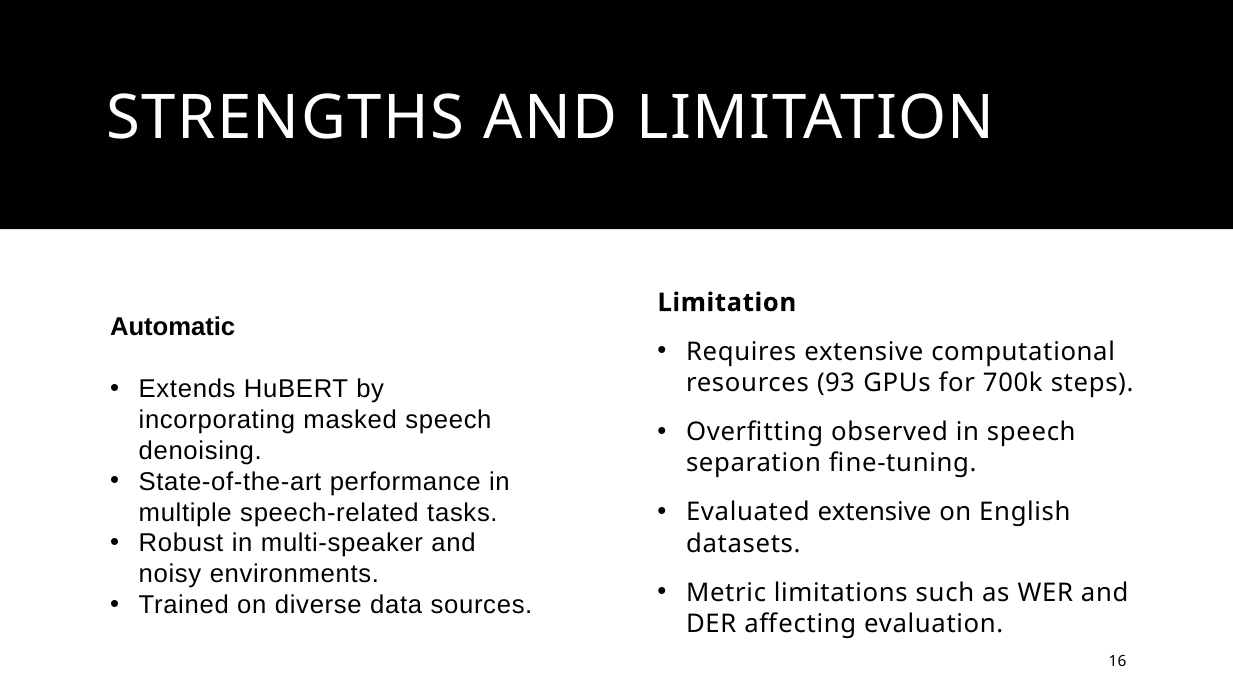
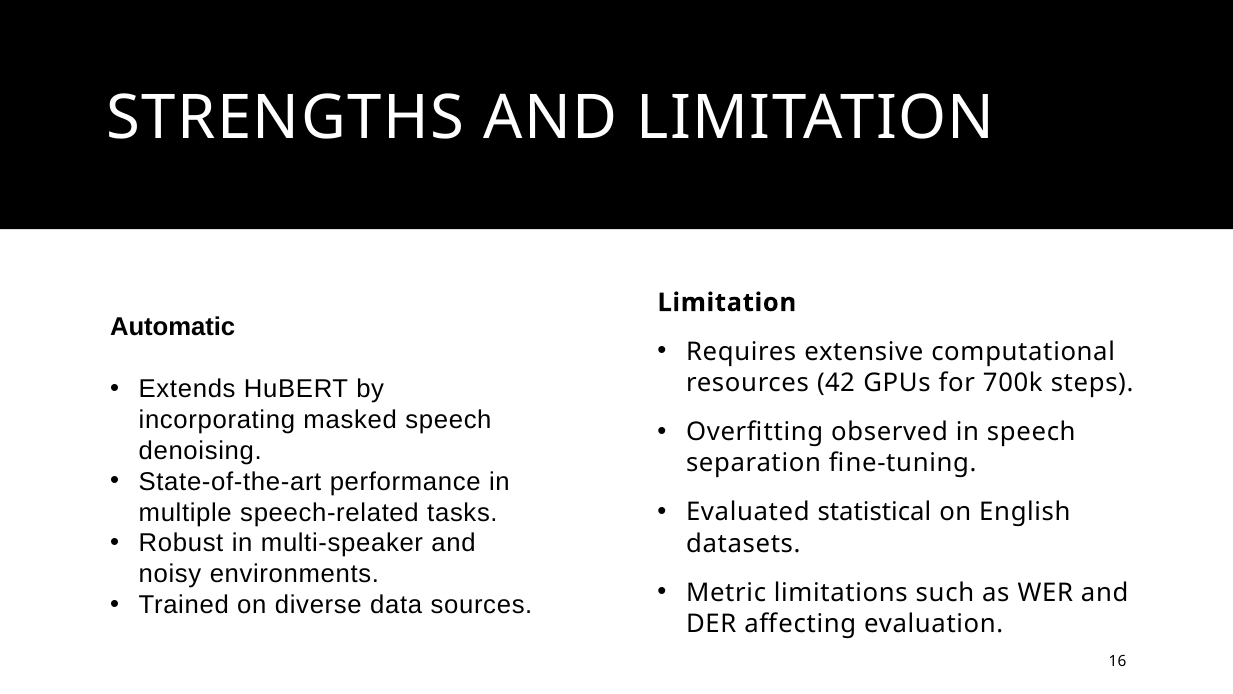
93: 93 -> 42
Evaluated extensive: extensive -> statistical
